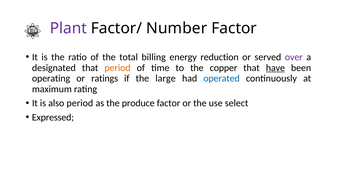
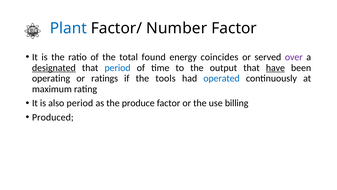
Plant colour: purple -> blue
billing: billing -> found
reduction: reduction -> coincides
designated underline: none -> present
period at (118, 68) colour: orange -> blue
copper: copper -> output
large: large -> tools
select: select -> billing
Expressed: Expressed -> Produced
